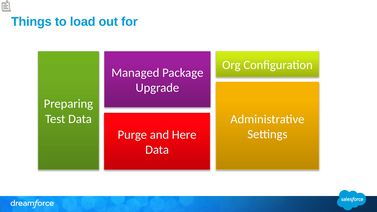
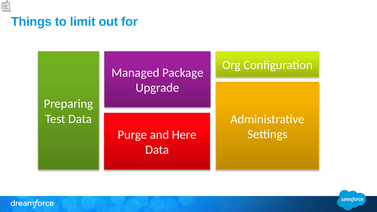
load: load -> limit
